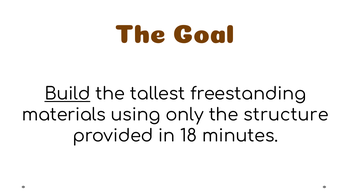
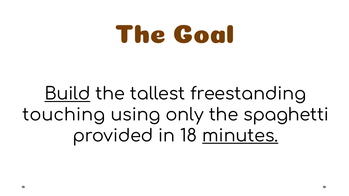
materials: materials -> touching
structure: structure -> spaghetti
minutes underline: none -> present
